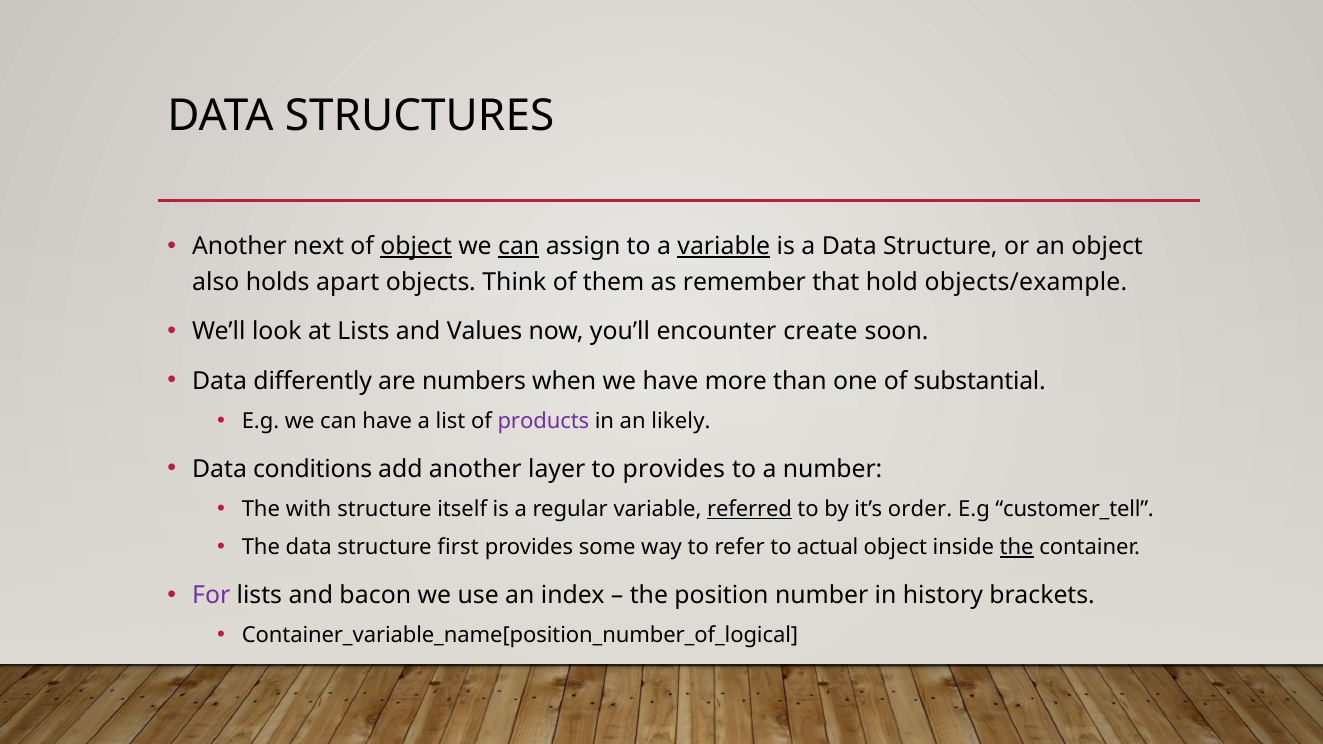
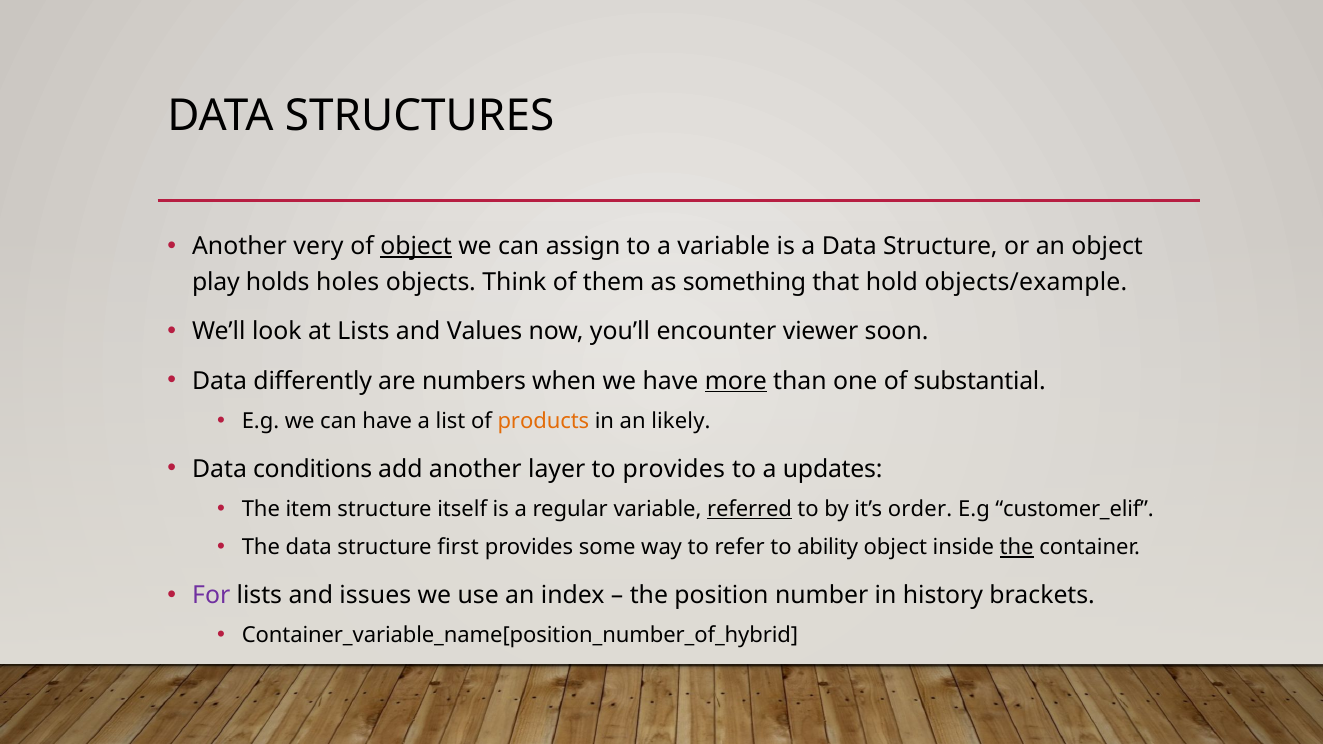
next: next -> very
can at (519, 246) underline: present -> none
variable at (724, 246) underline: present -> none
also: also -> play
apart: apart -> holes
remember: remember -> something
create: create -> viewer
more underline: none -> present
products colour: purple -> orange
a number: number -> updates
with: with -> item
customer_tell: customer_tell -> customer_elif
actual: actual -> ability
bacon: bacon -> issues
Container_variable_name[position_number_of_logical: Container_variable_name[position_number_of_logical -> Container_variable_name[position_number_of_hybrid
